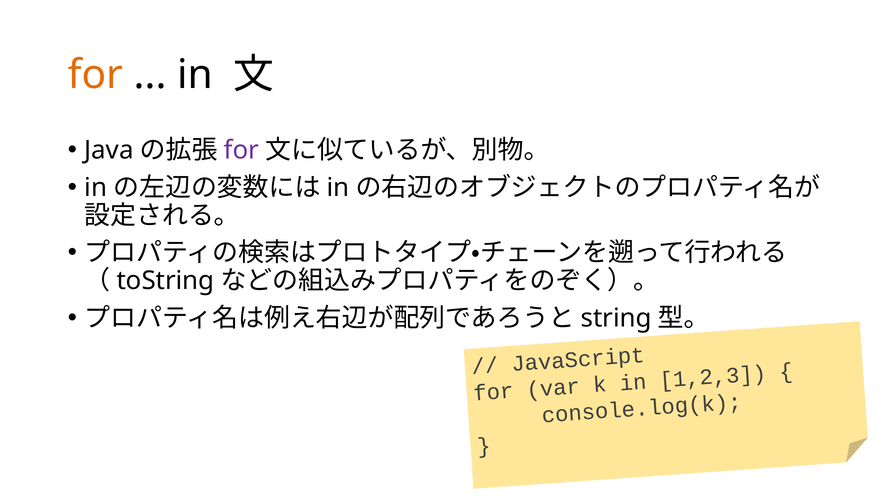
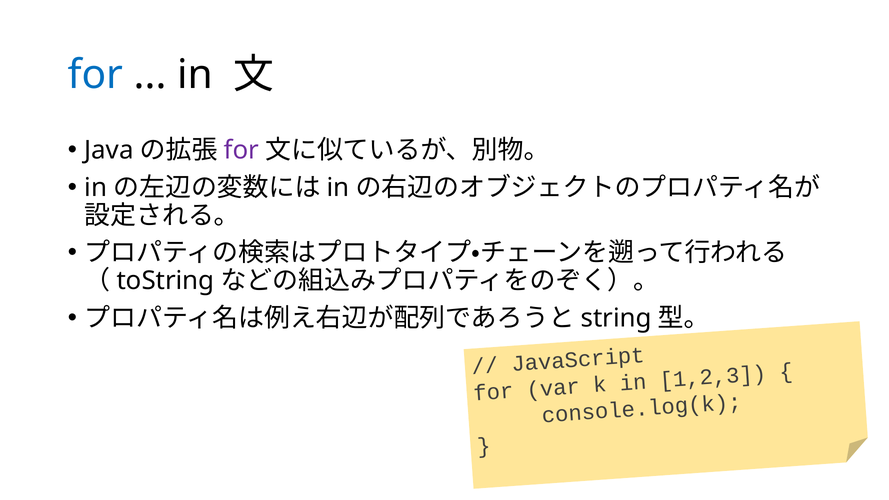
for at (96, 75) colour: orange -> blue
